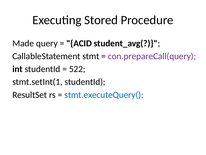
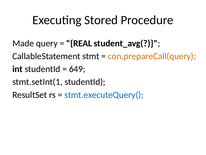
ACID: ACID -> REAL
con.prepareCall(query colour: purple -> orange
522: 522 -> 649
